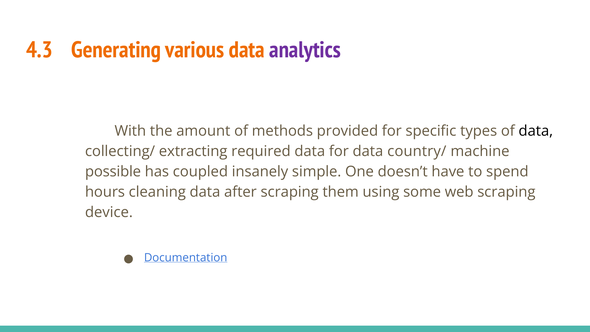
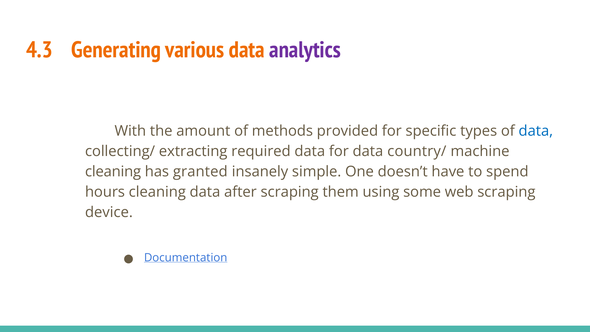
data at (536, 131) colour: black -> blue
possible at (113, 172): possible -> cleaning
coupled: coupled -> granted
